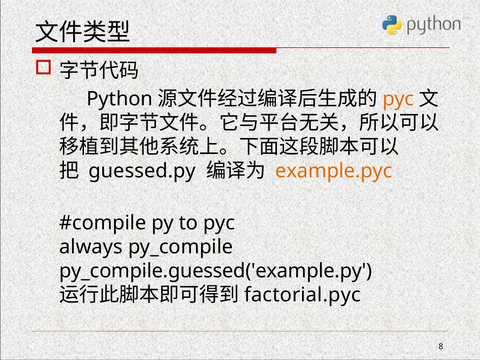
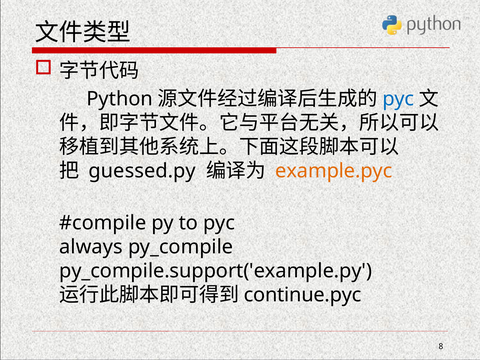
pyc at (398, 99) colour: orange -> blue
py_compile.guessed('example.py: py_compile.guessed('example.py -> py_compile.support('example.py
factorial.pyc: factorial.pyc -> continue.pyc
